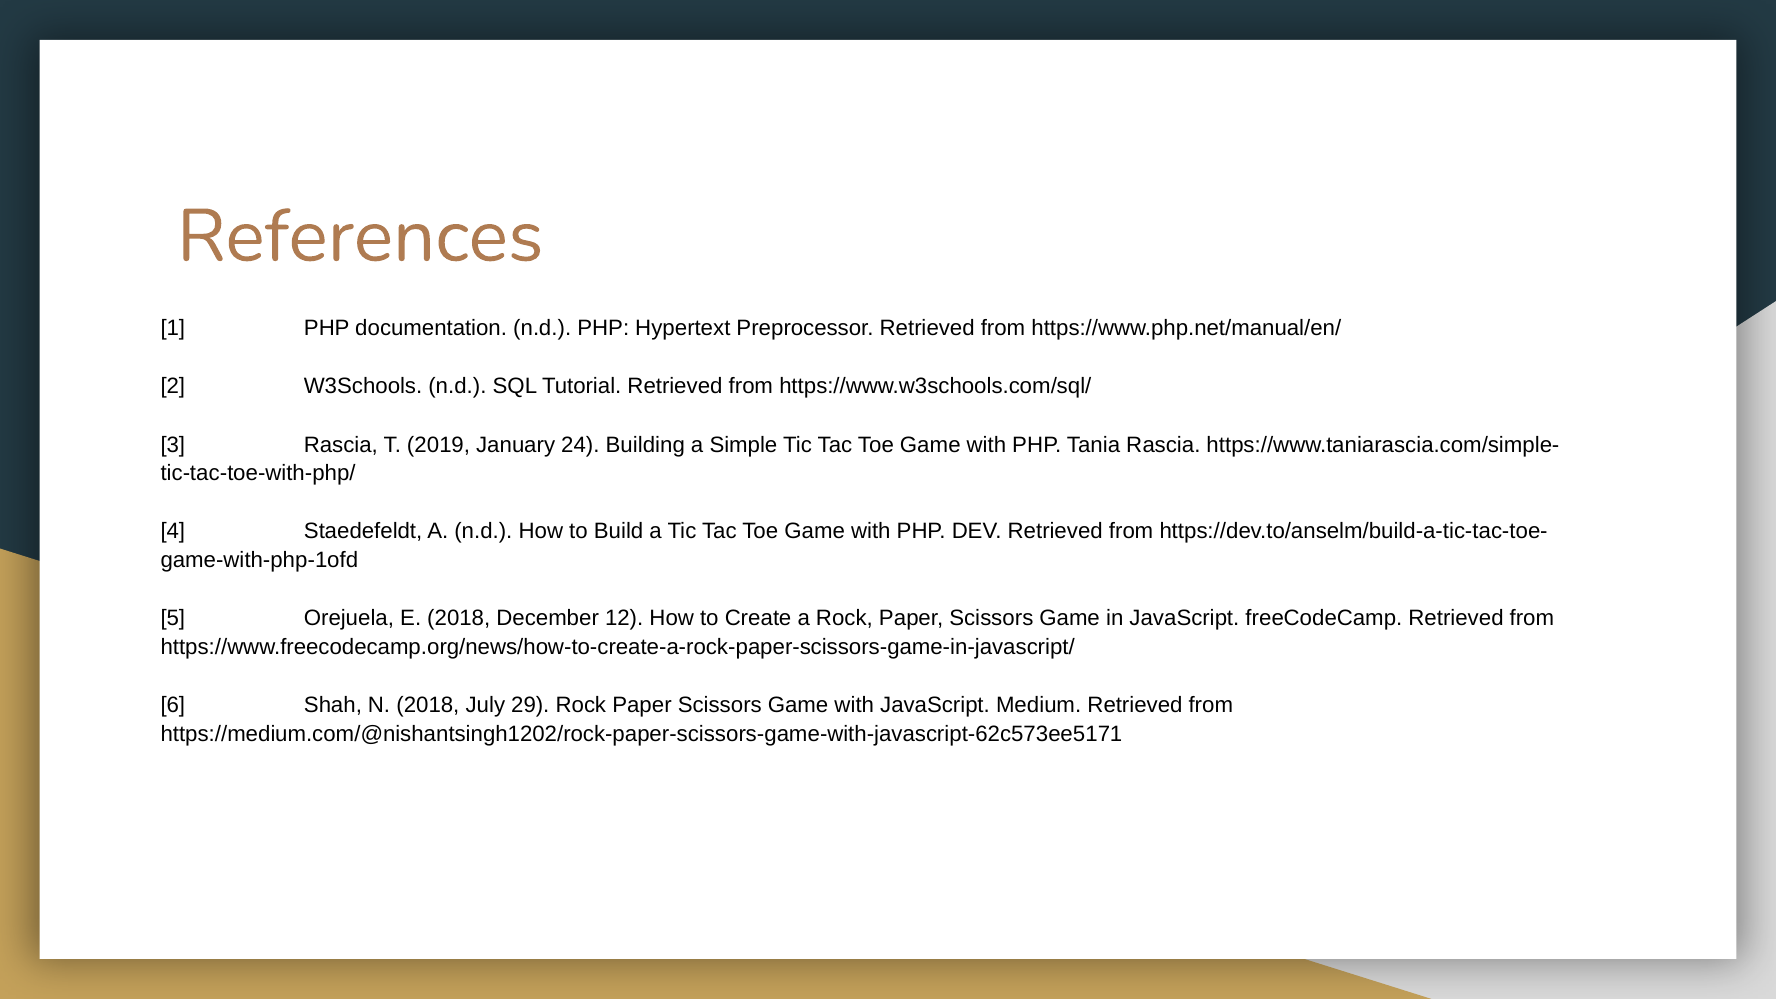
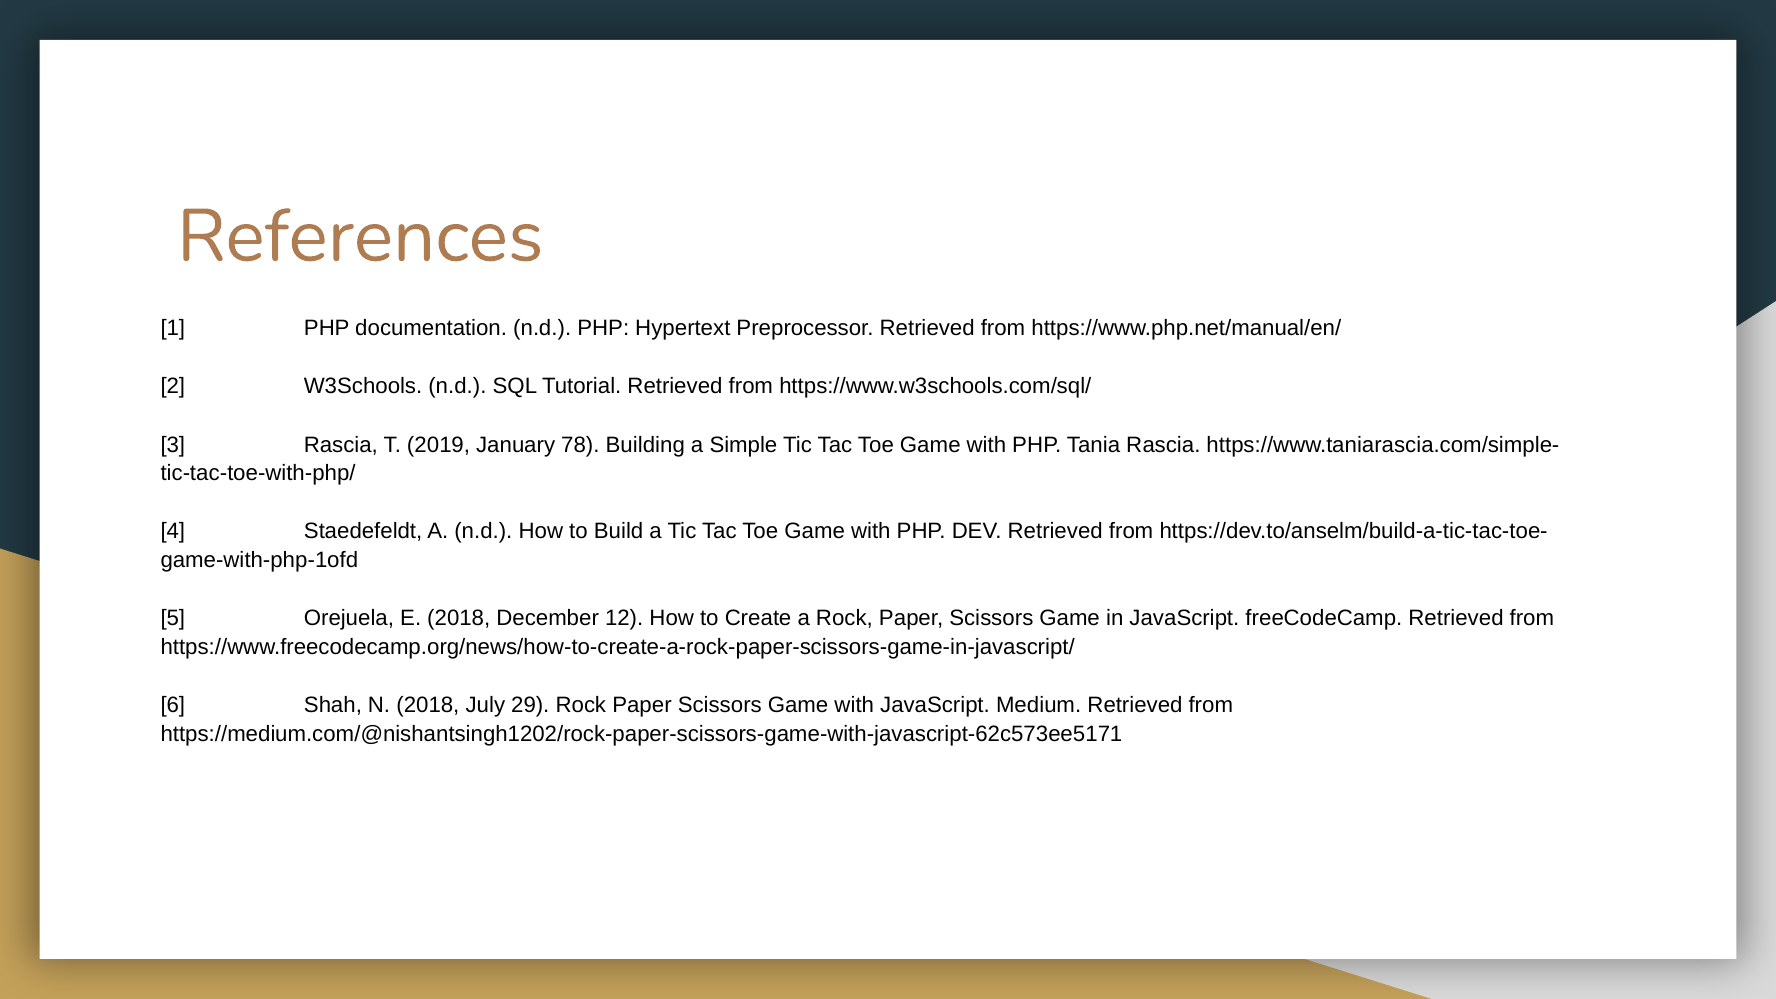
24: 24 -> 78
